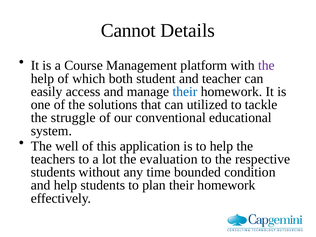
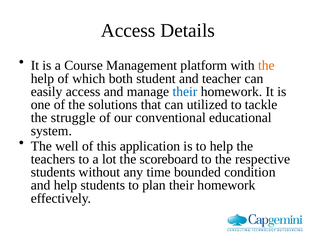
Cannot at (128, 31): Cannot -> Access
the at (266, 65) colour: purple -> orange
evaluation: evaluation -> scoreboard
